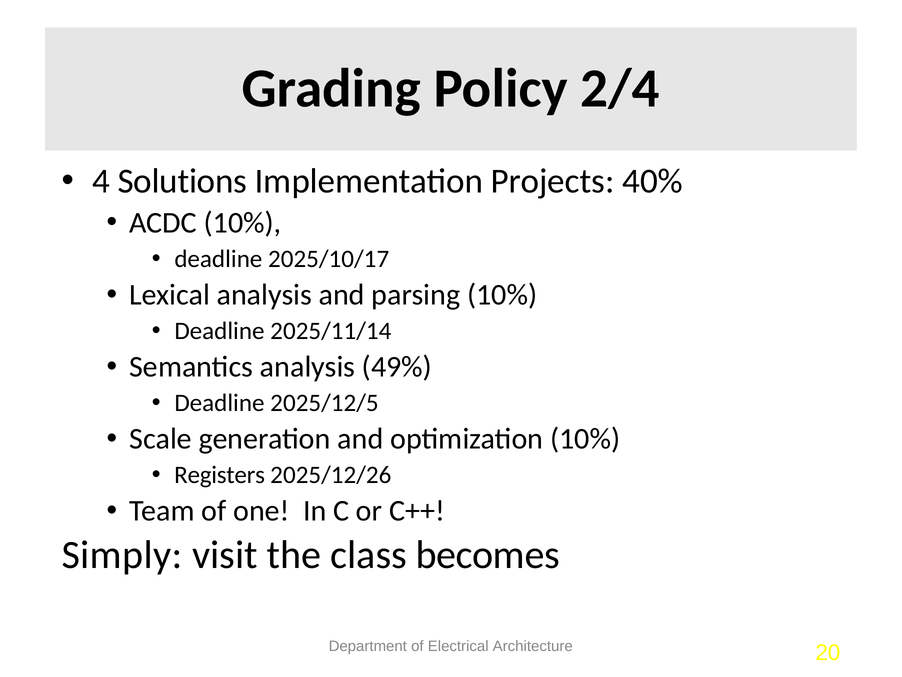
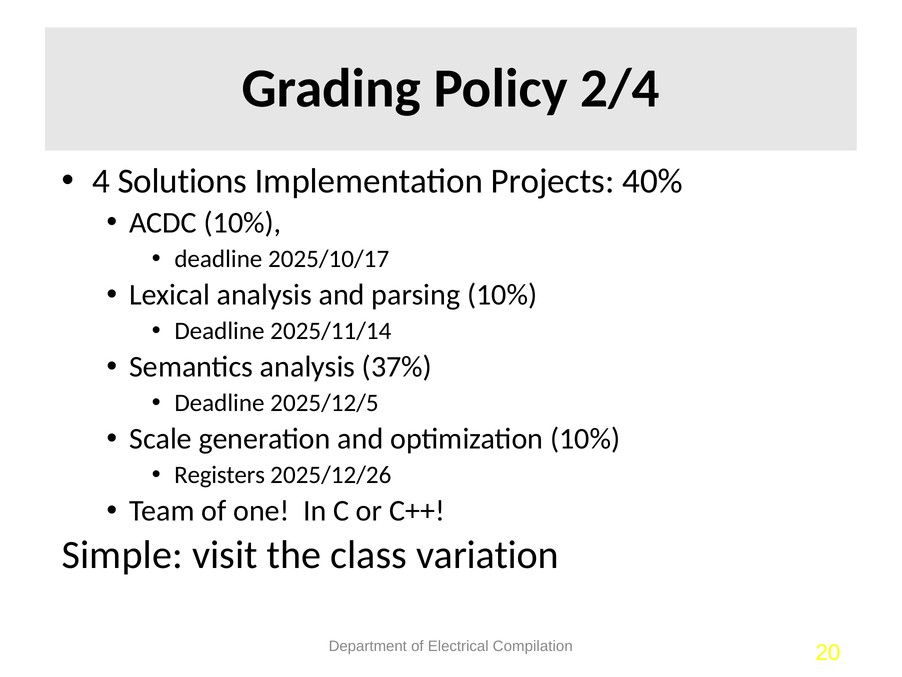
49%: 49% -> 37%
Simply: Simply -> Simple
becomes: becomes -> variation
Architecture: Architecture -> Compilation
